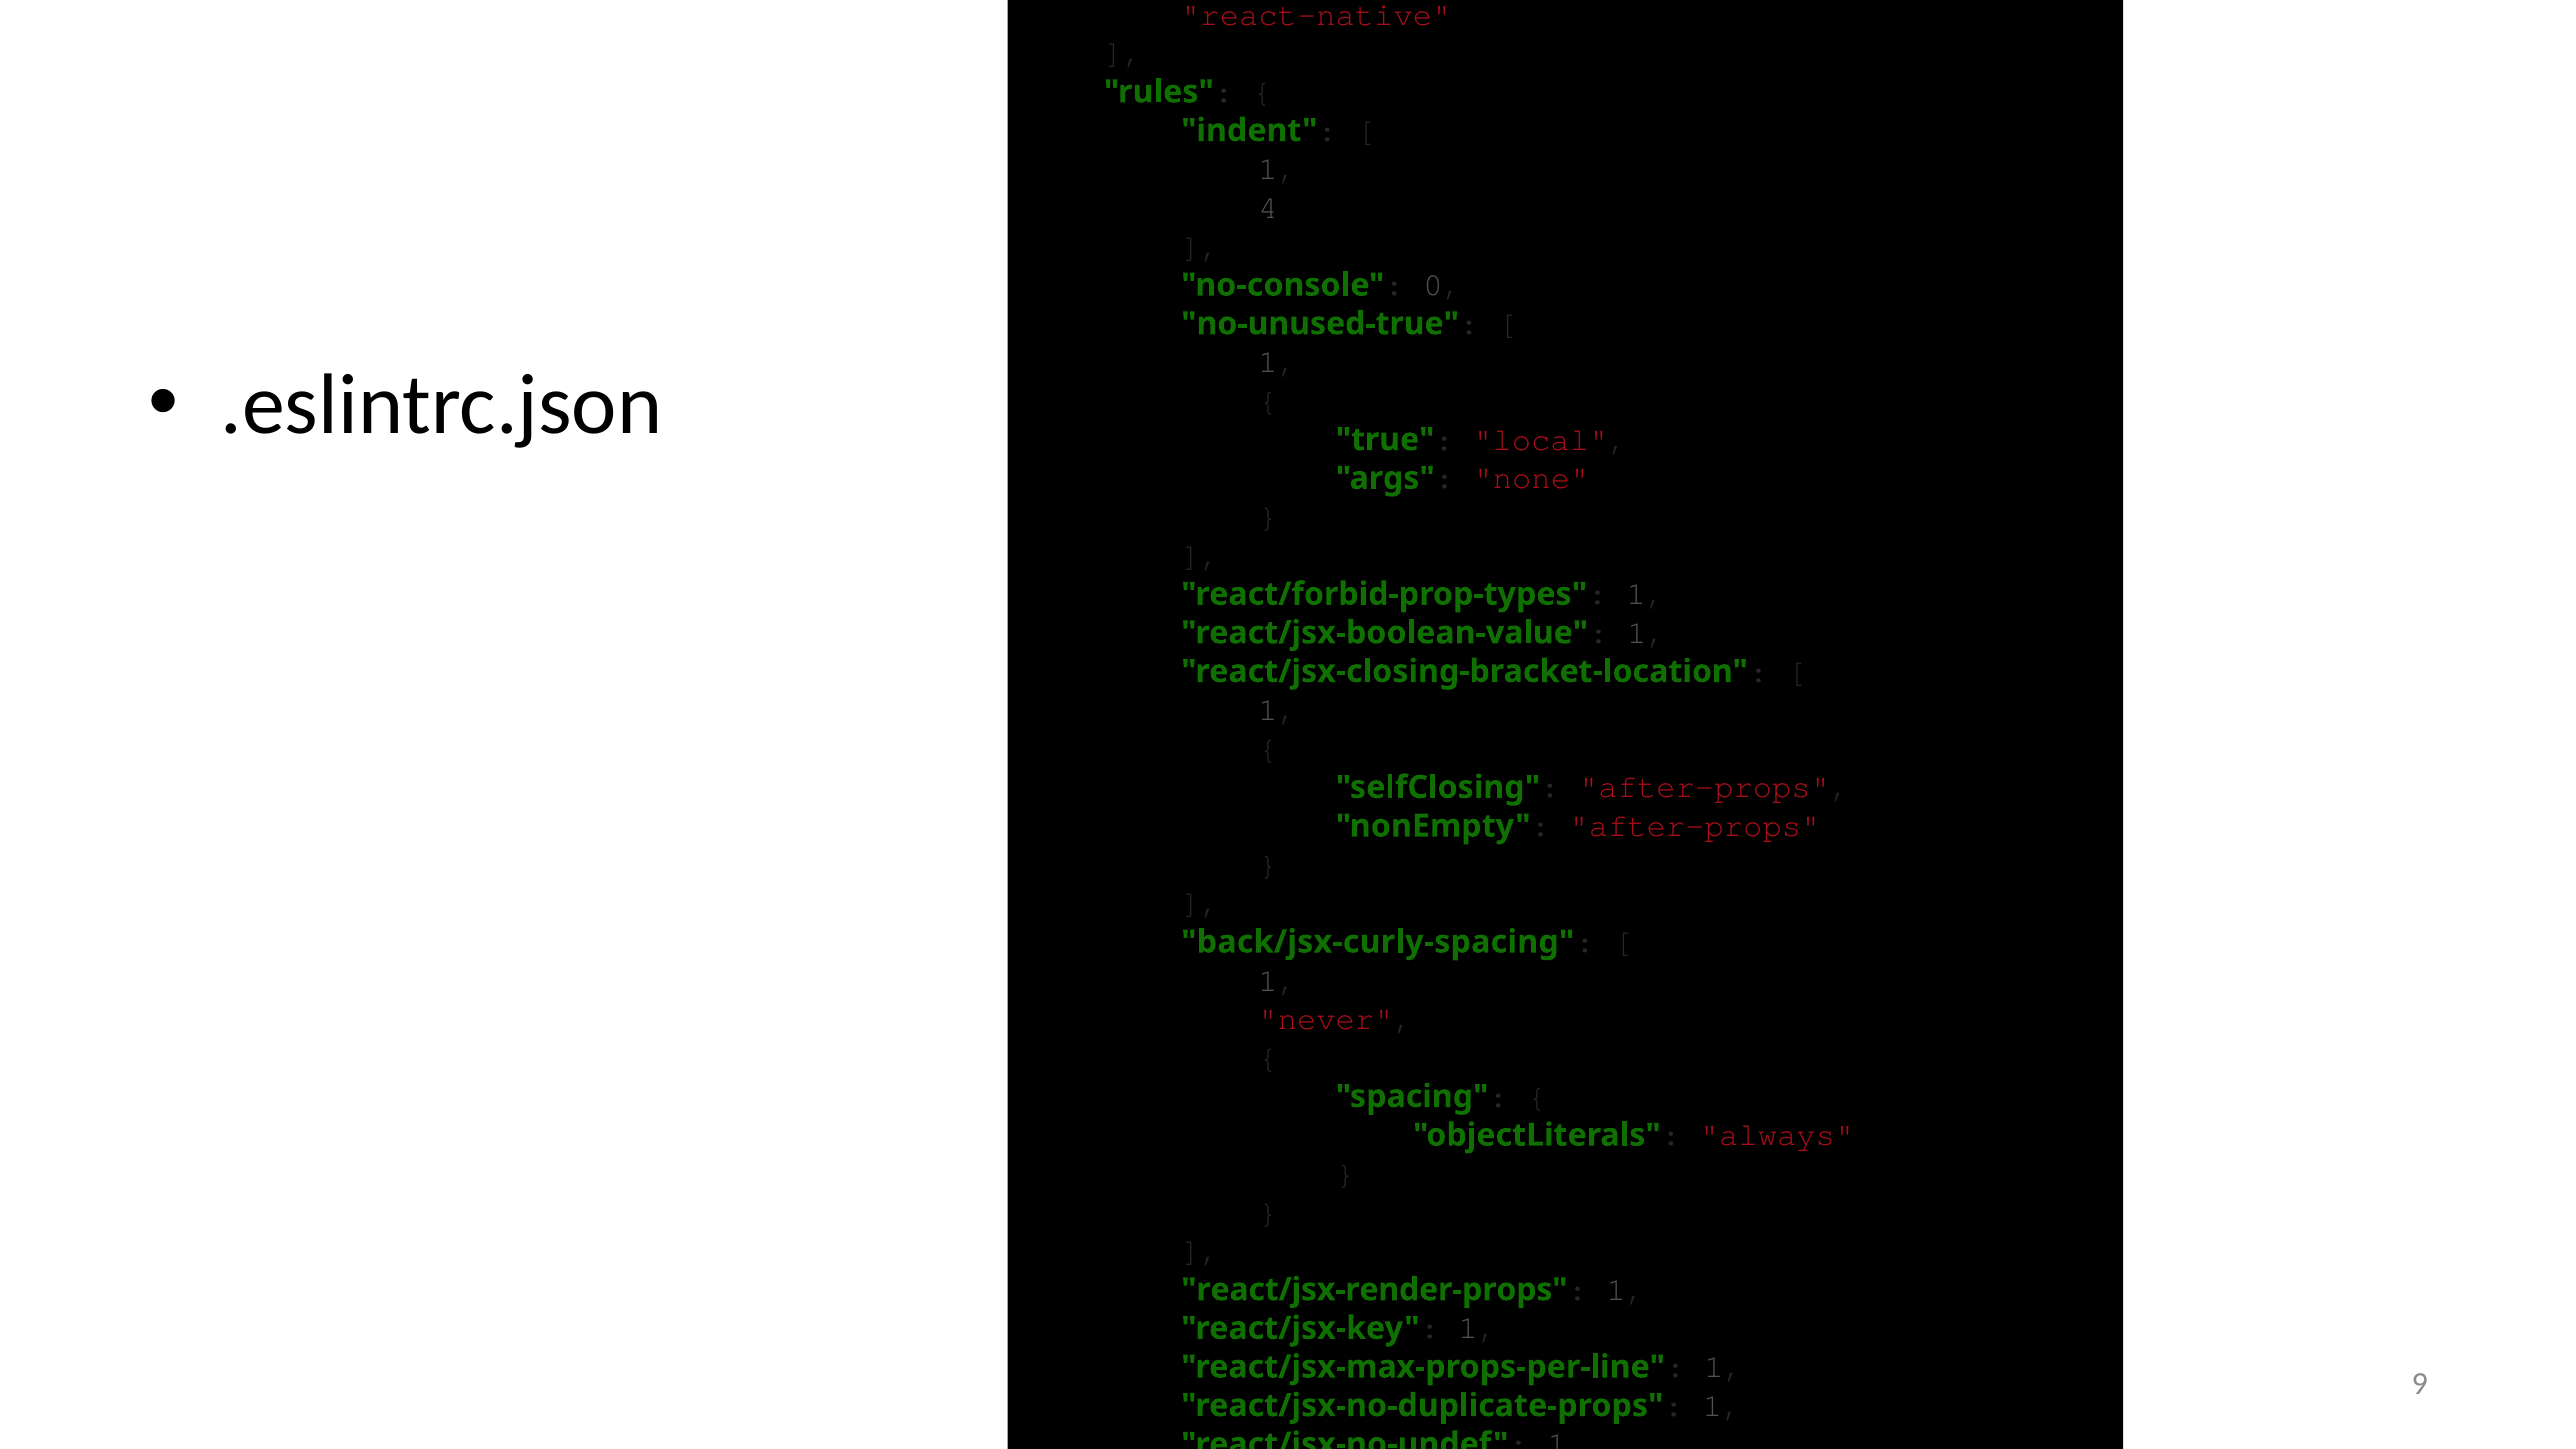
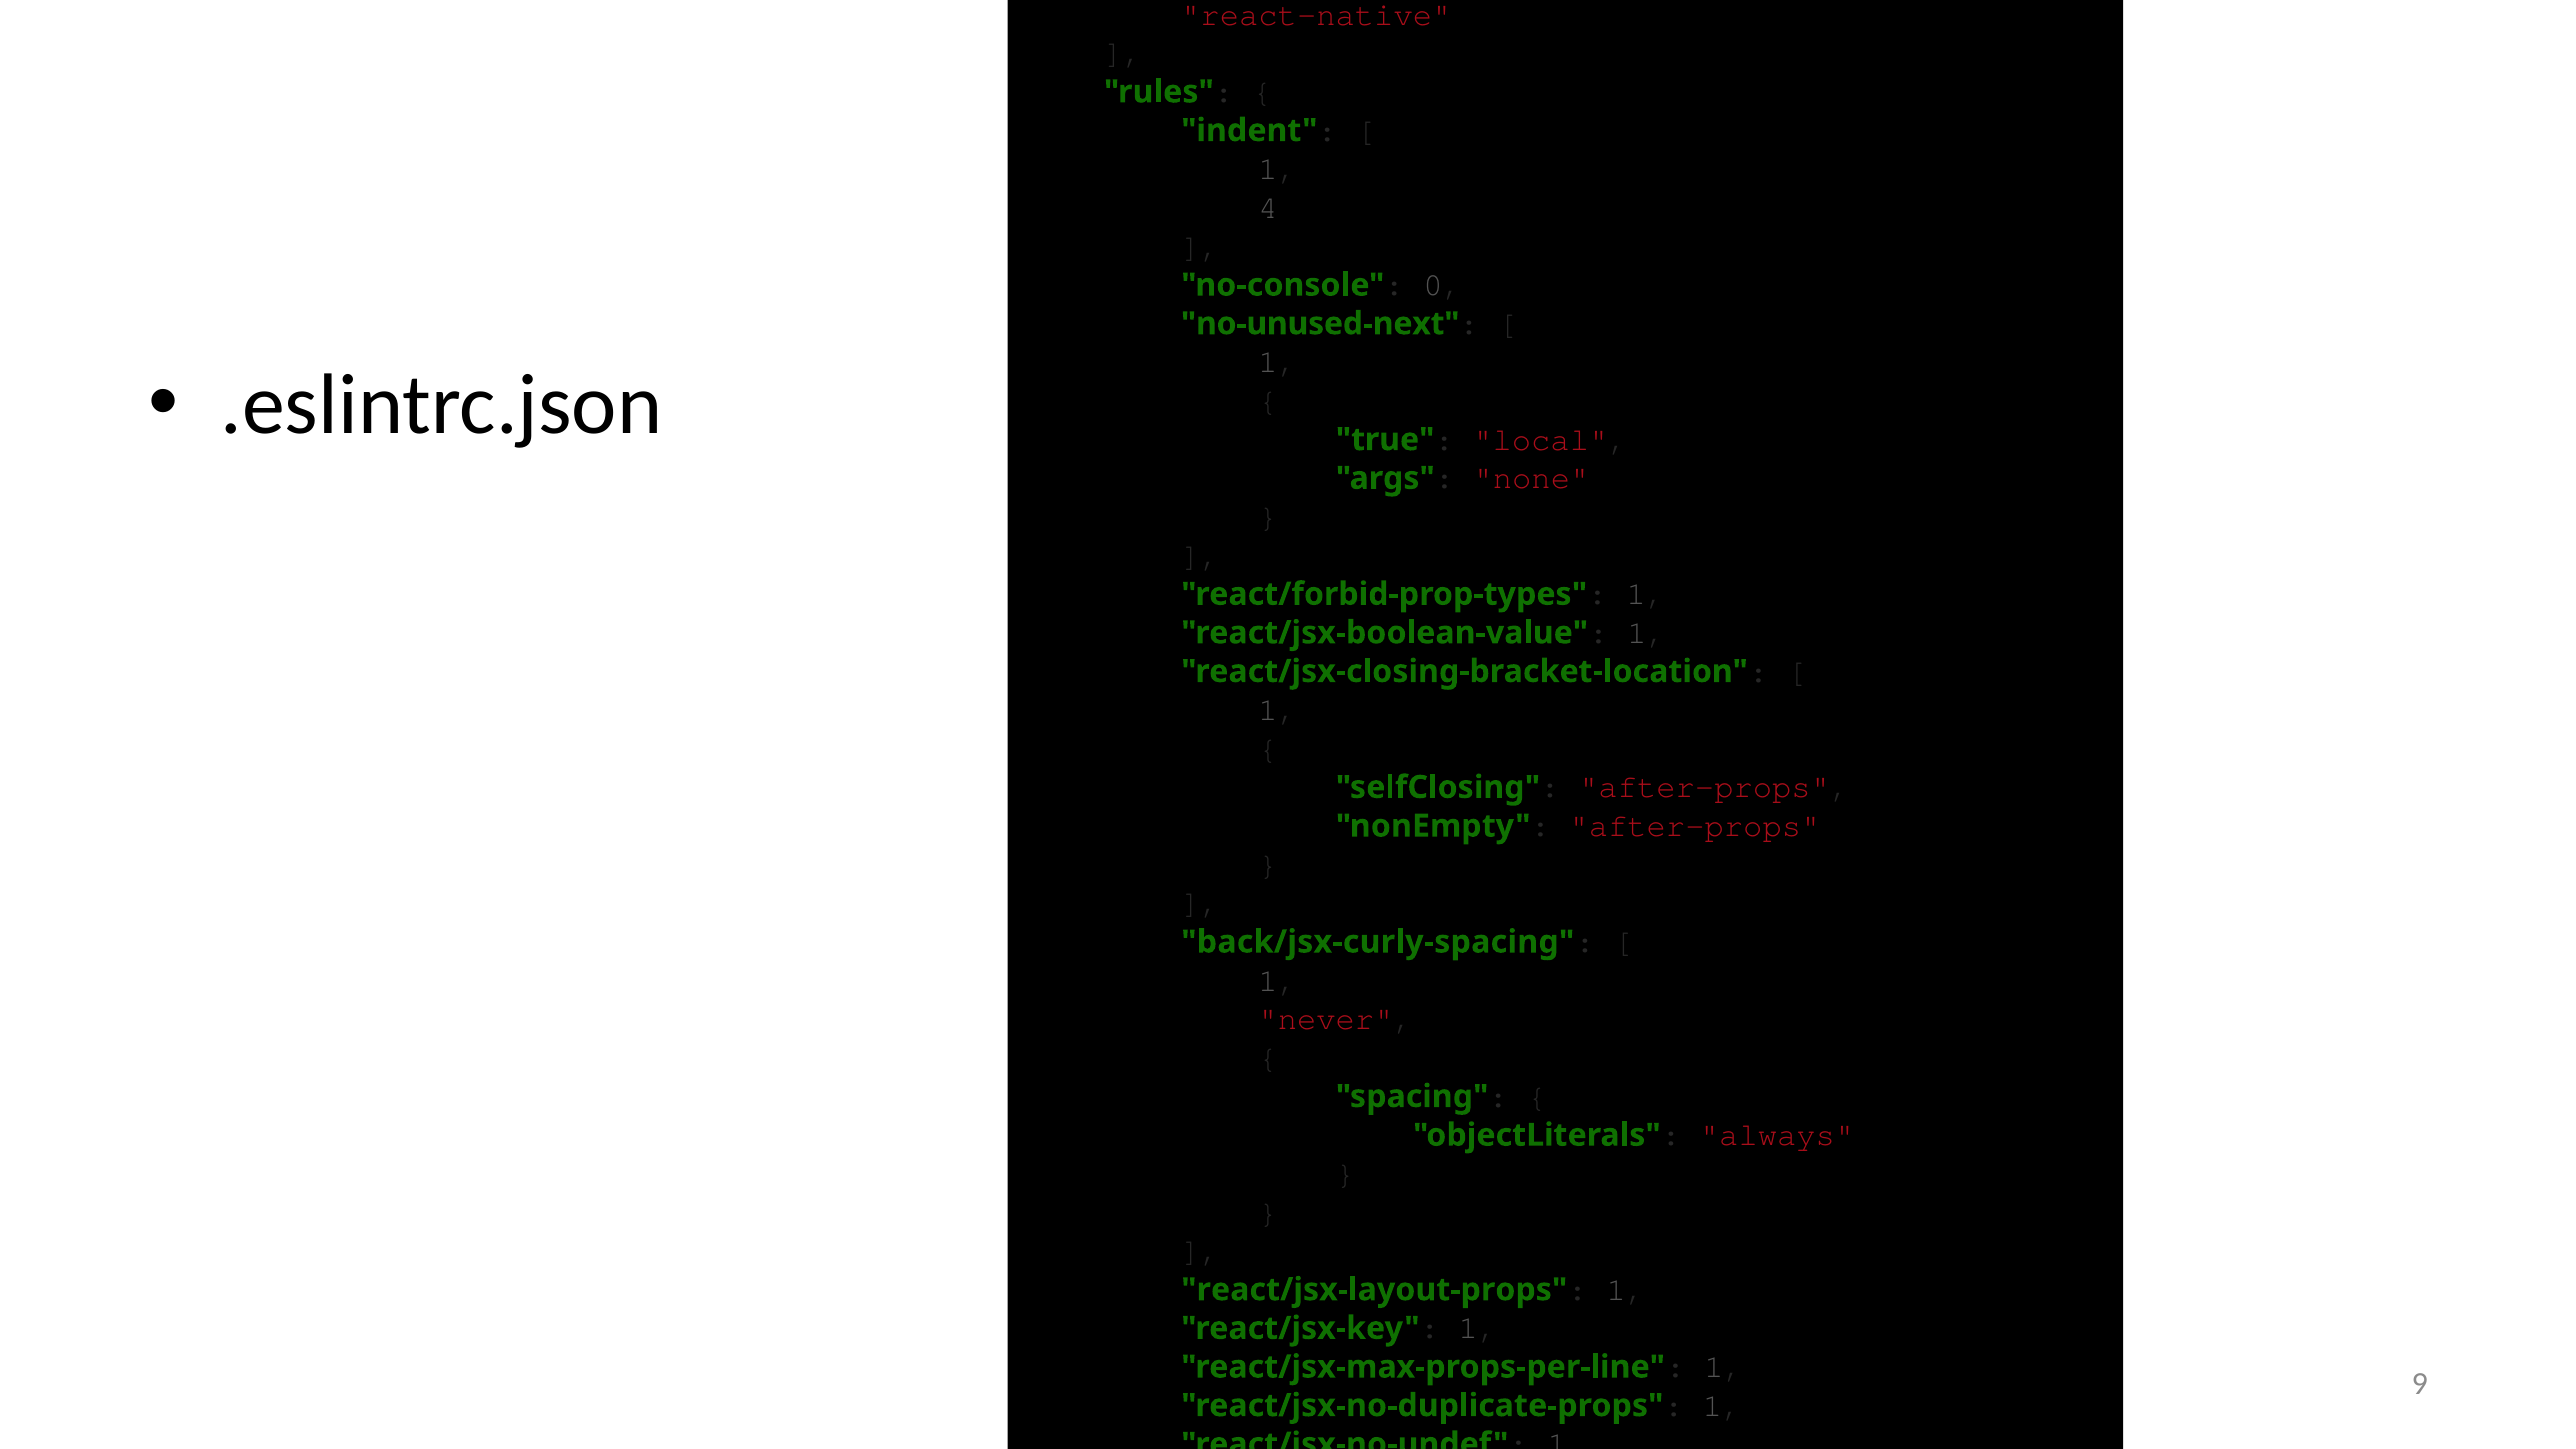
no-unused-true: no-unused-true -> no-unused-next
react/jsx-render-props: react/jsx-render-props -> react/jsx-layout-props
